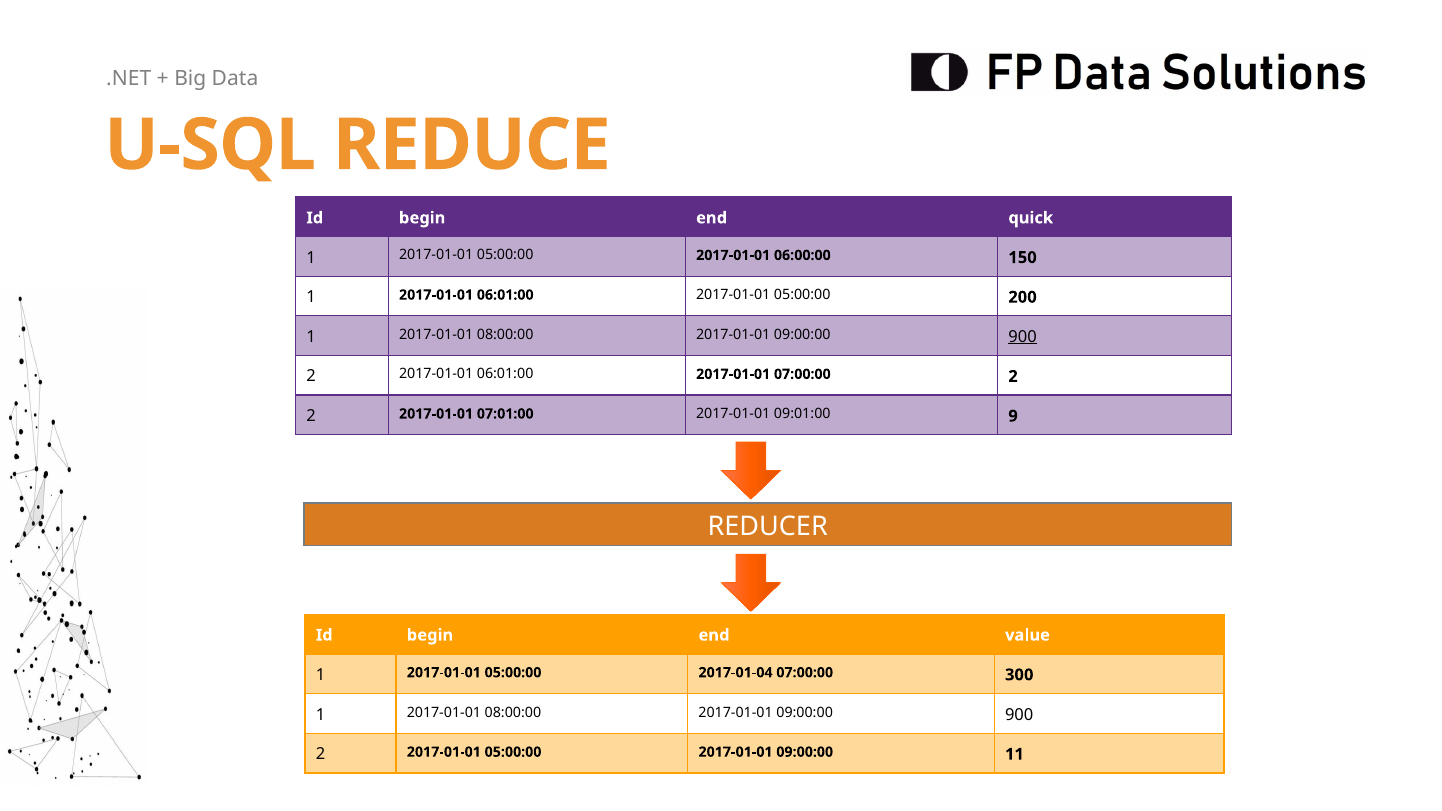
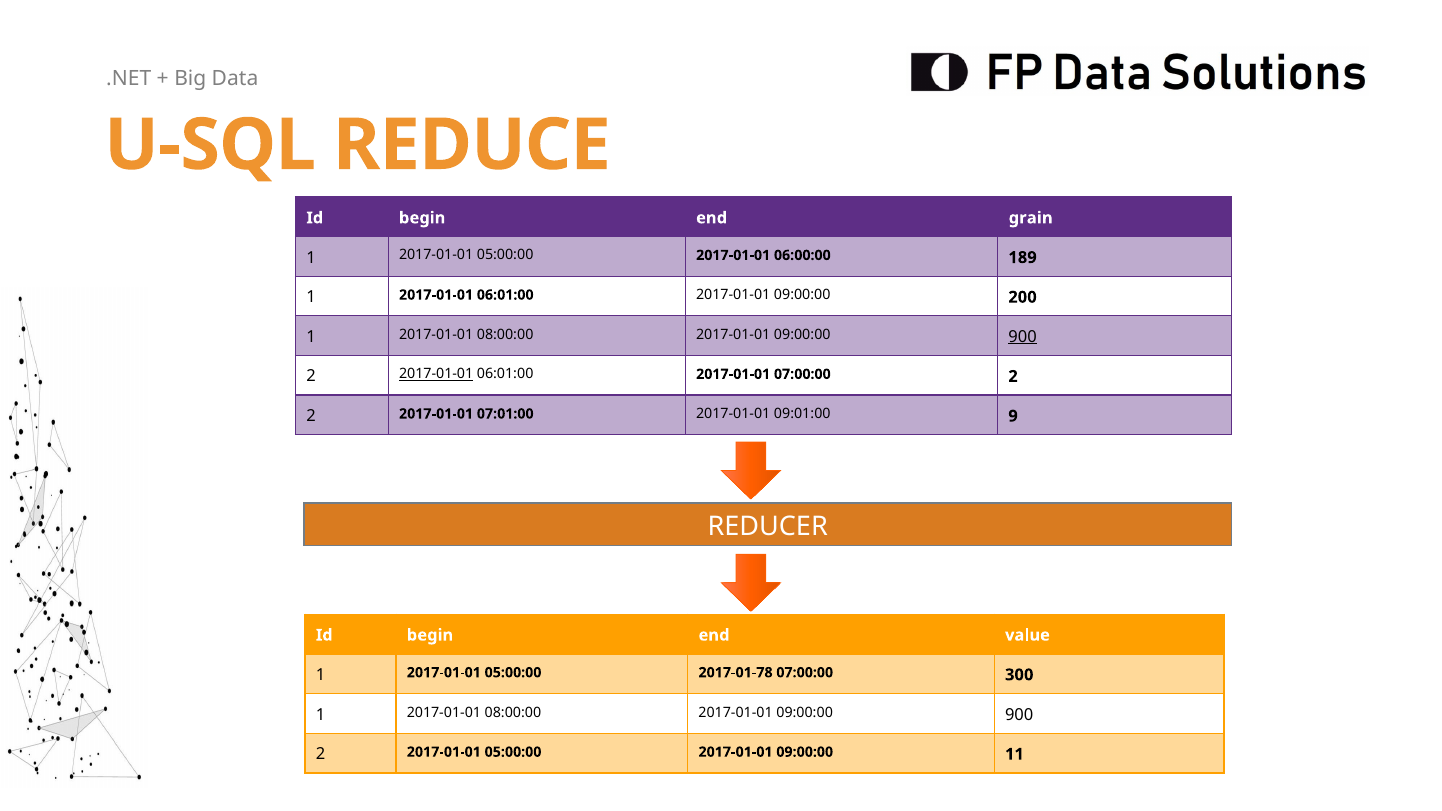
quick: quick -> grain
150: 150 -> 189
06:01:00 2017-01-01 05:00:00: 05:00:00 -> 09:00:00
2017-01-01 at (436, 374) underline: none -> present
2017-01-04: 2017-01-04 -> 2017-01-78
